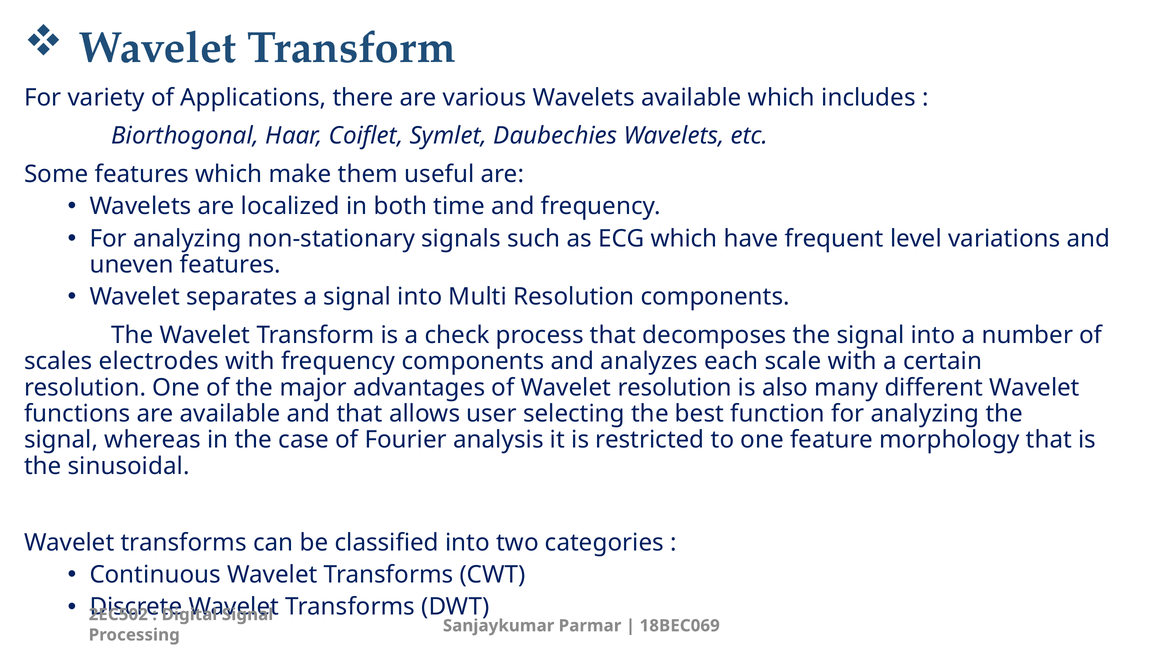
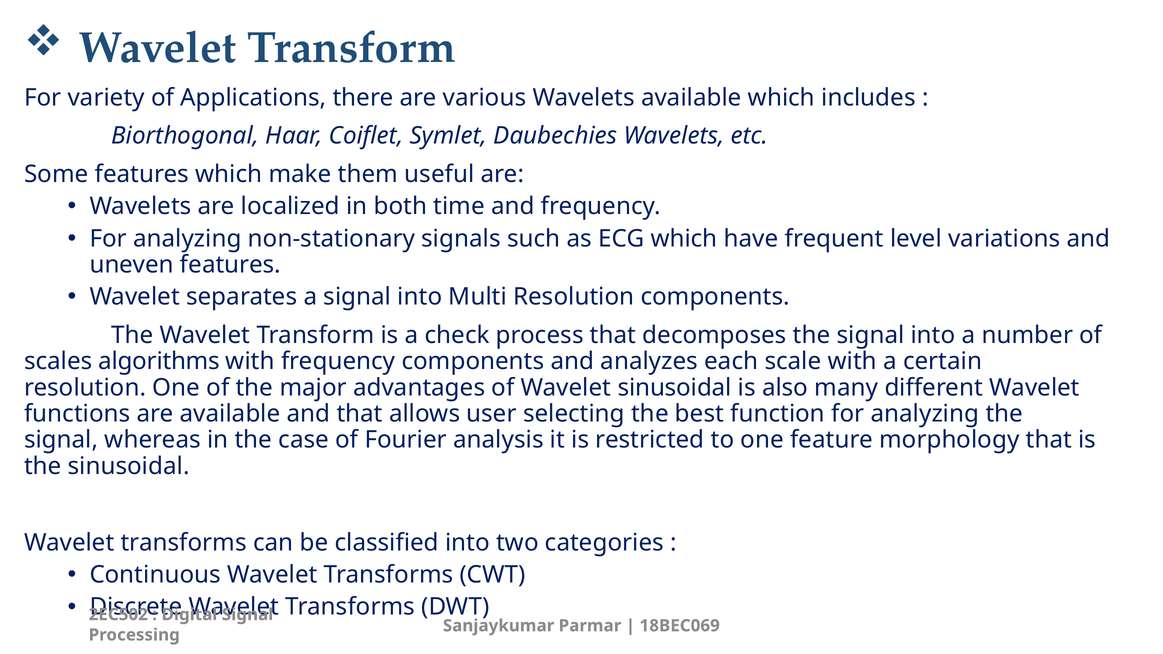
electrodes: electrodes -> algorithms
Wavelet resolution: resolution -> sinusoidal
